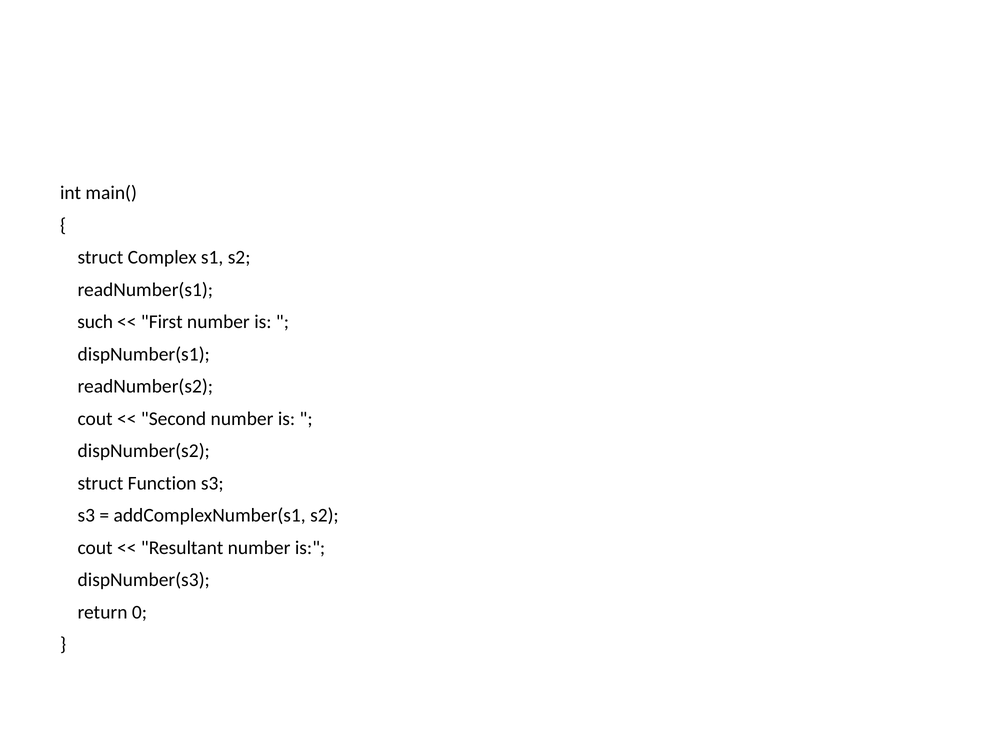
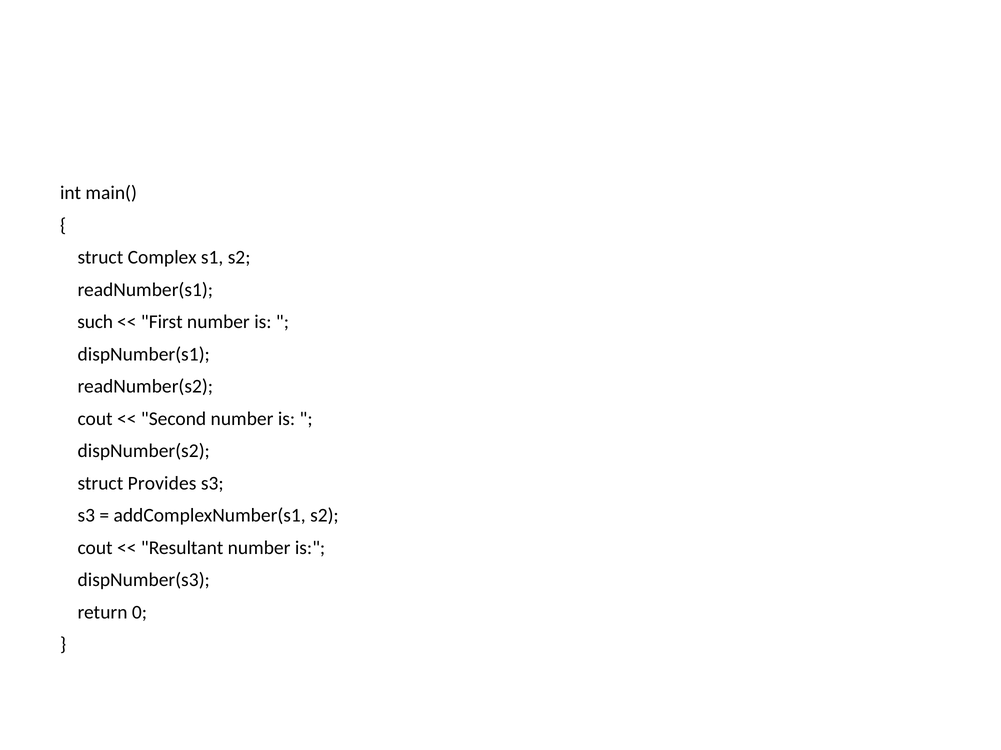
Function: Function -> Provides
